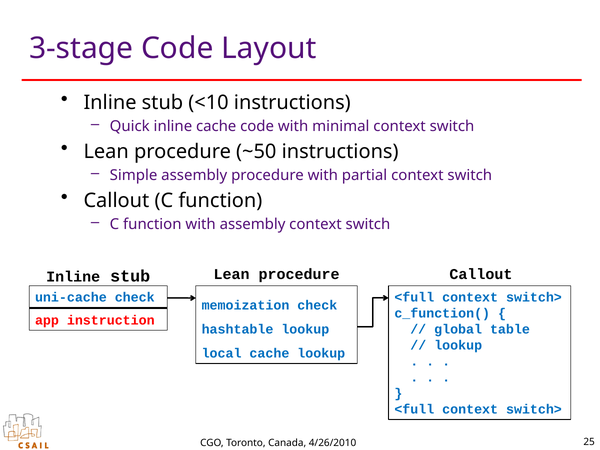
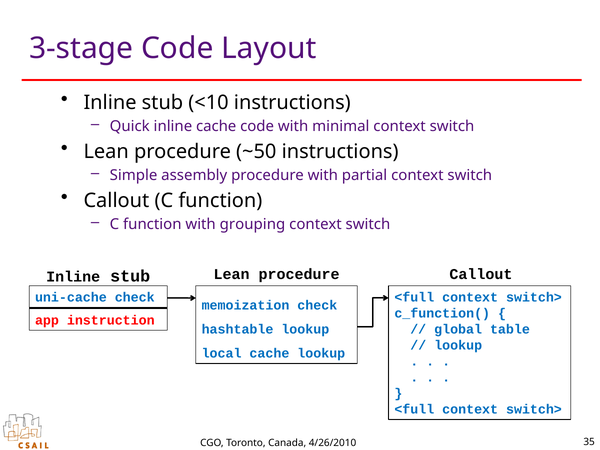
with assembly: assembly -> grouping
25: 25 -> 35
